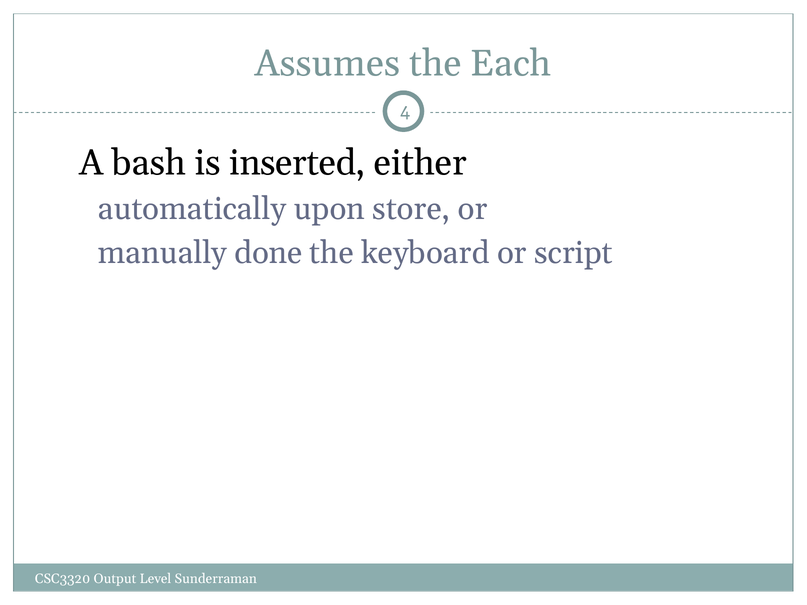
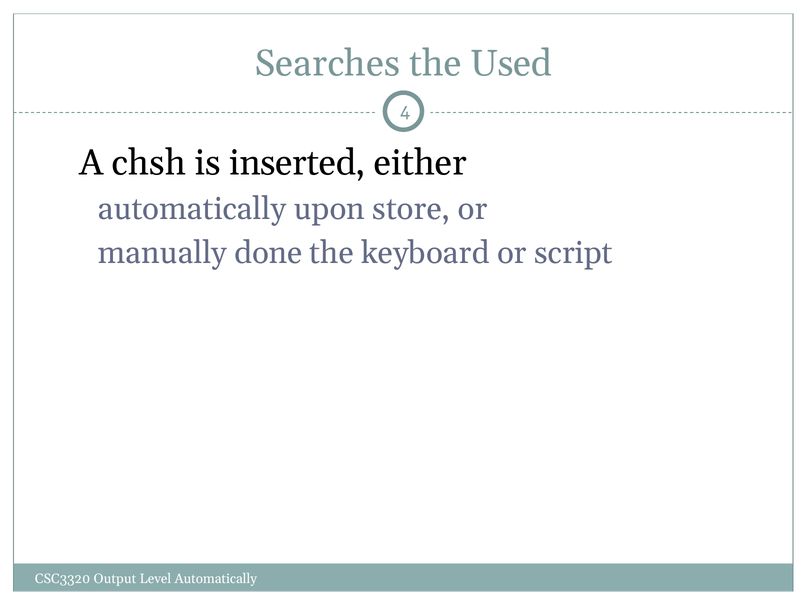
Assumes: Assumes -> Searches
Each: Each -> Used
bash: bash -> chsh
Level Sunderraman: Sunderraman -> Automatically
